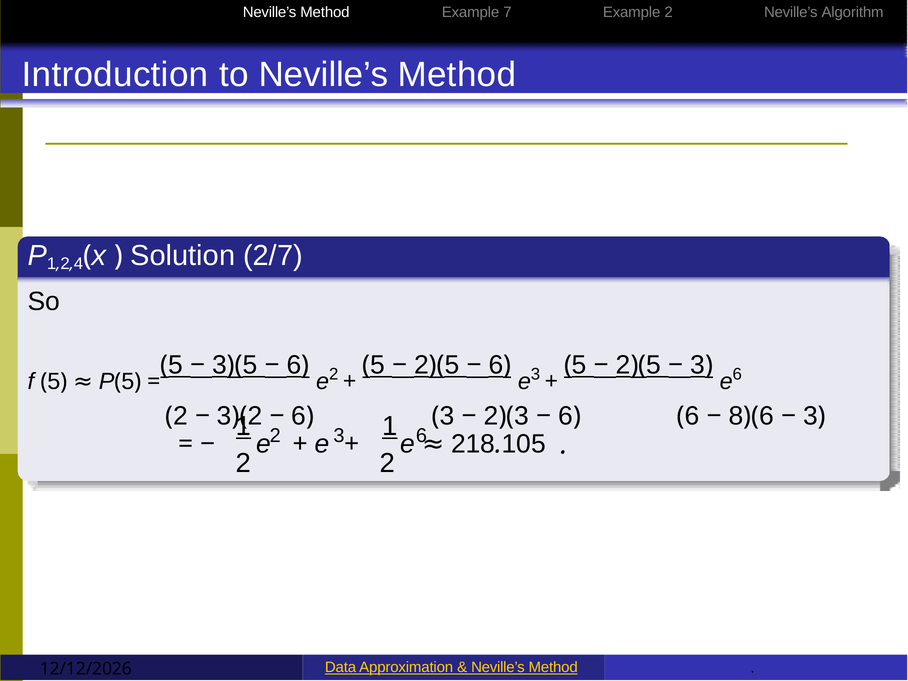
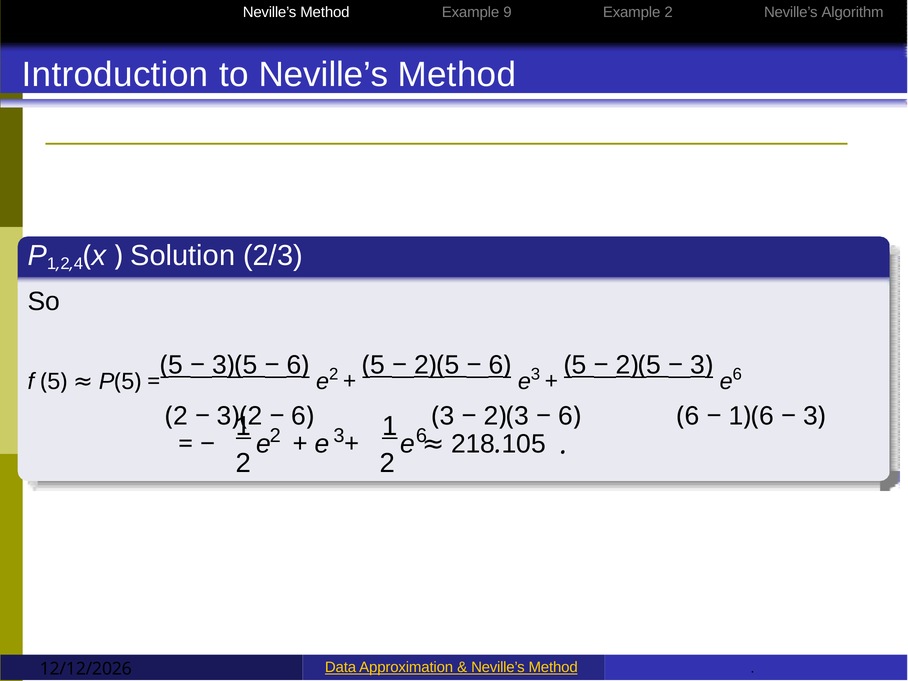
7: 7 -> 9
2/7: 2/7 -> 2/3
8 at (736, 416): 8 -> 1
